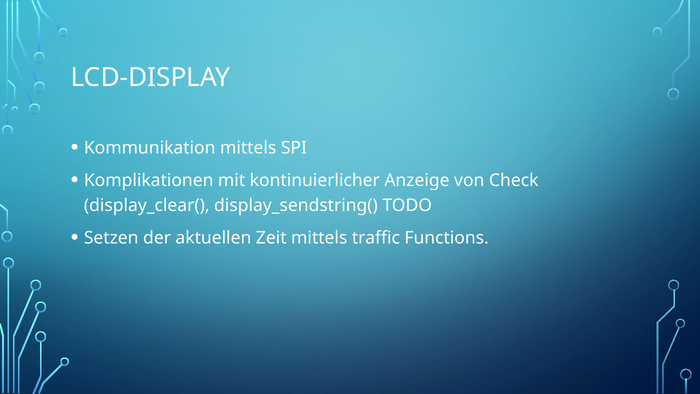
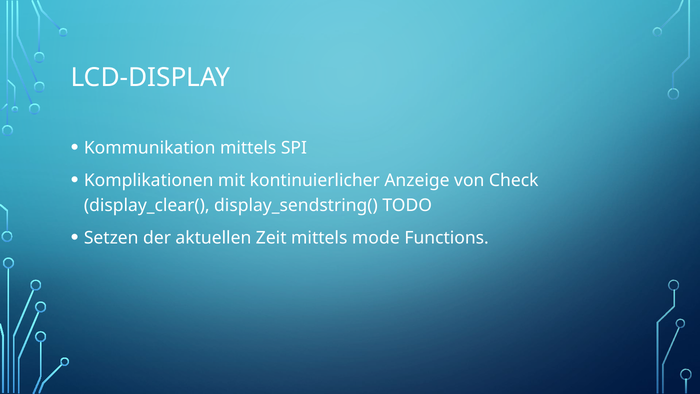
traffic: traffic -> mode
